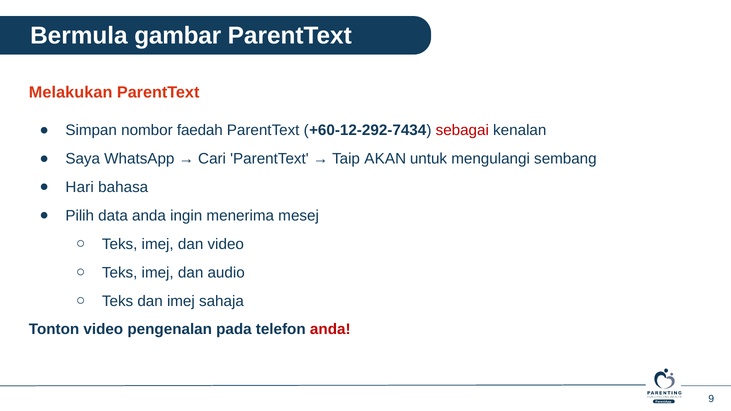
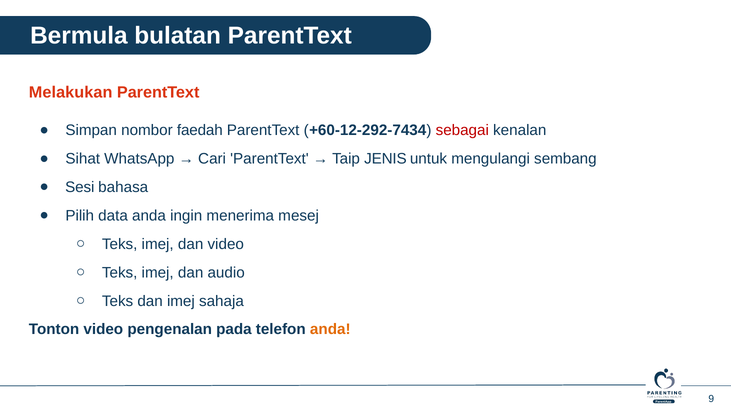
gambar: gambar -> bulatan
Saya: Saya -> Sihat
AKAN: AKAN -> JENIS
Hari: Hari -> Sesi
anda at (330, 330) colour: red -> orange
